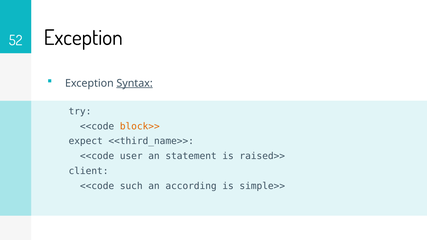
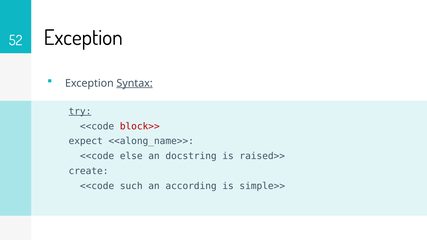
try underline: none -> present
block>> colour: orange -> red
<<third_name>>: <<third_name>> -> <<along_name>>
user: user -> else
statement: statement -> docstring
client: client -> create
